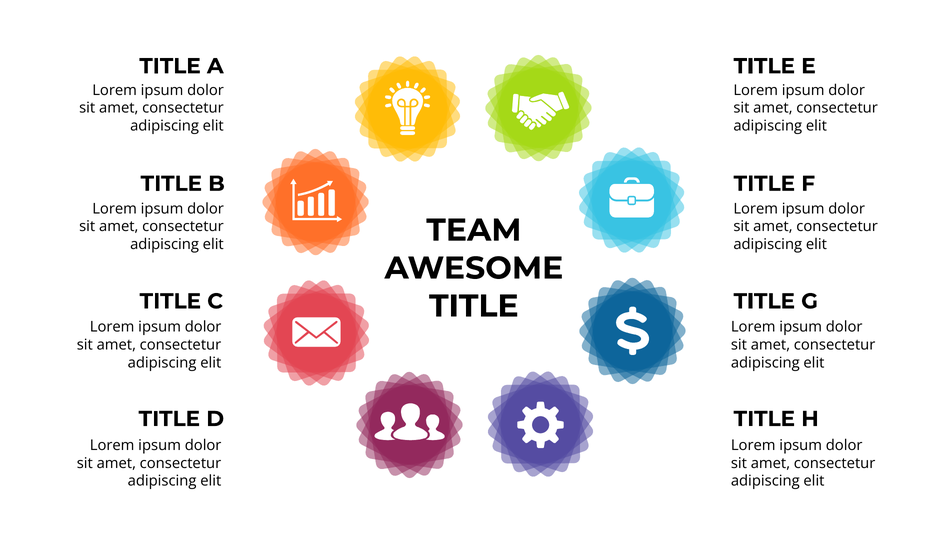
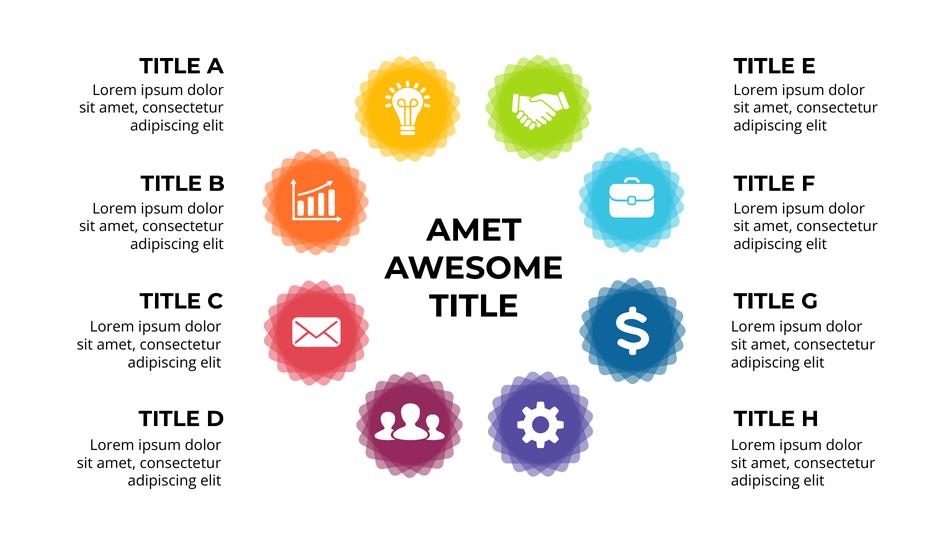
TEAM at (474, 230): TEAM -> AMET
